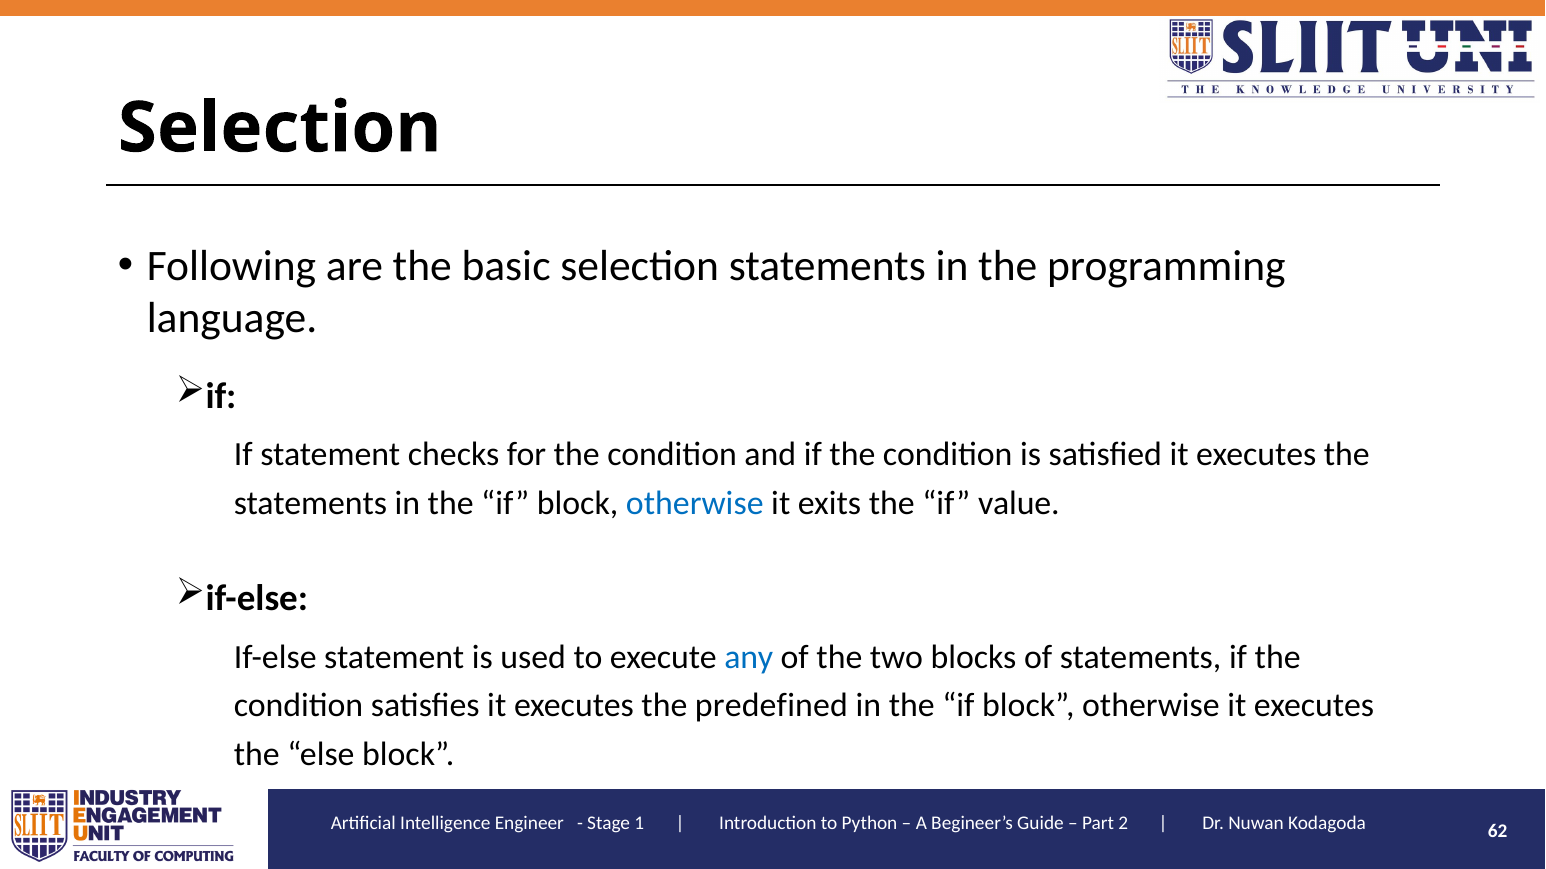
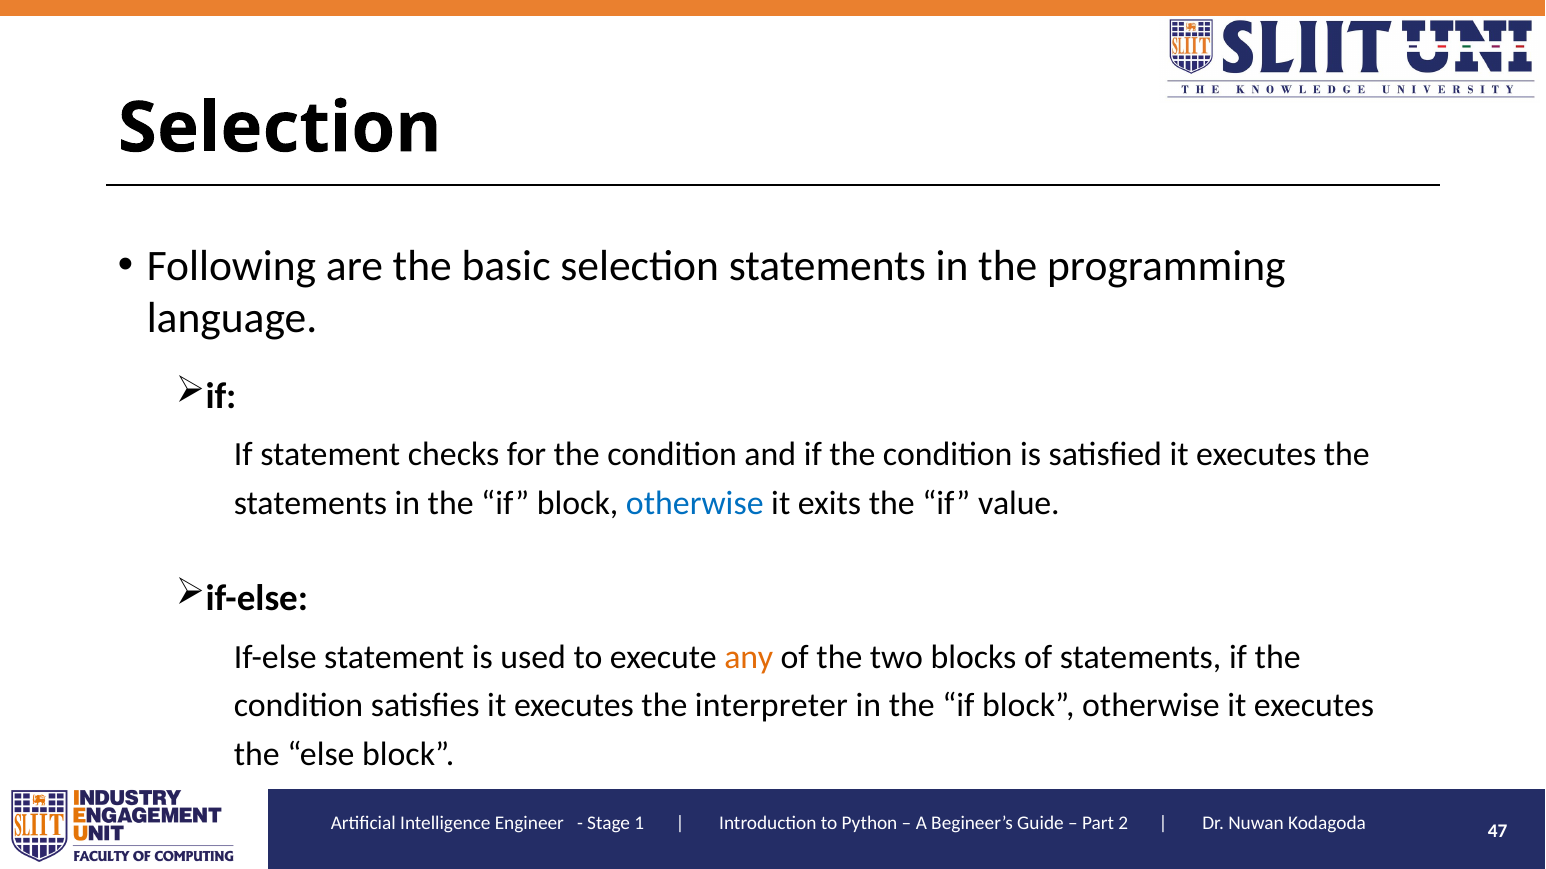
any colour: blue -> orange
predefined: predefined -> interpreter
62: 62 -> 47
